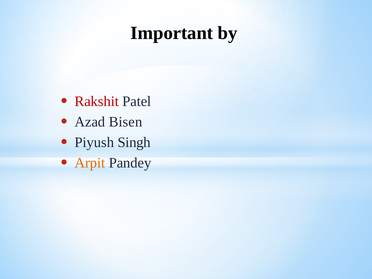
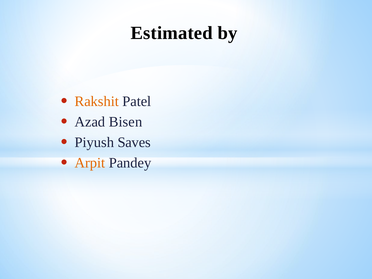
Important: Important -> Estimated
Rakshit colour: red -> orange
Singh: Singh -> Saves
